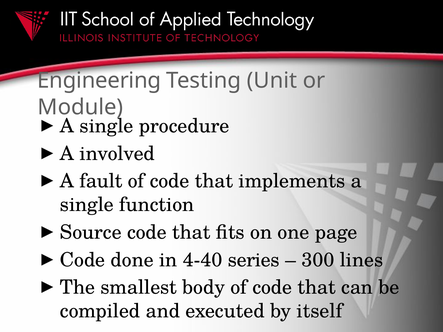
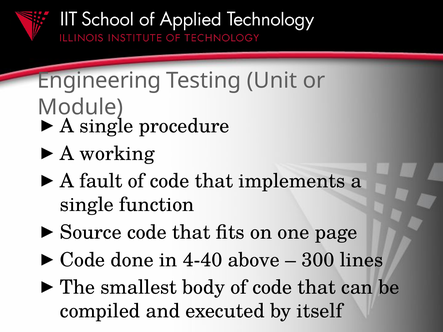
involved: involved -> working
series: series -> above
